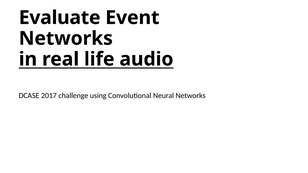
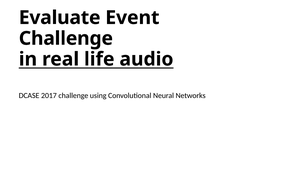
Networks at (66, 38): Networks -> Challenge
